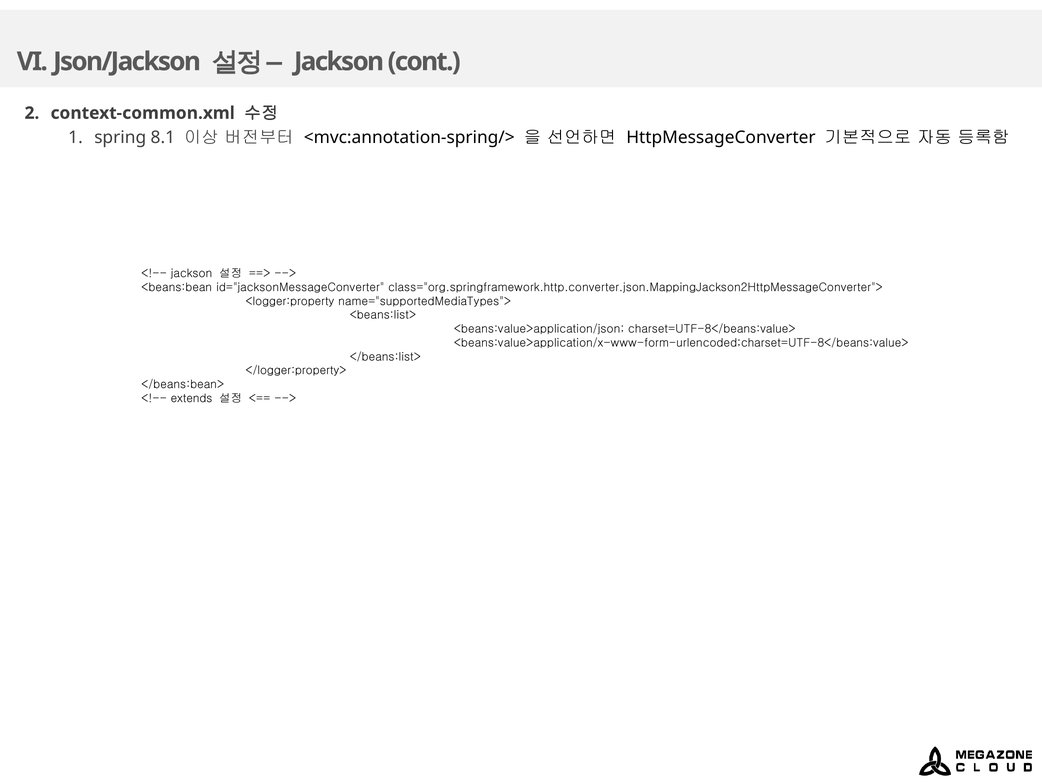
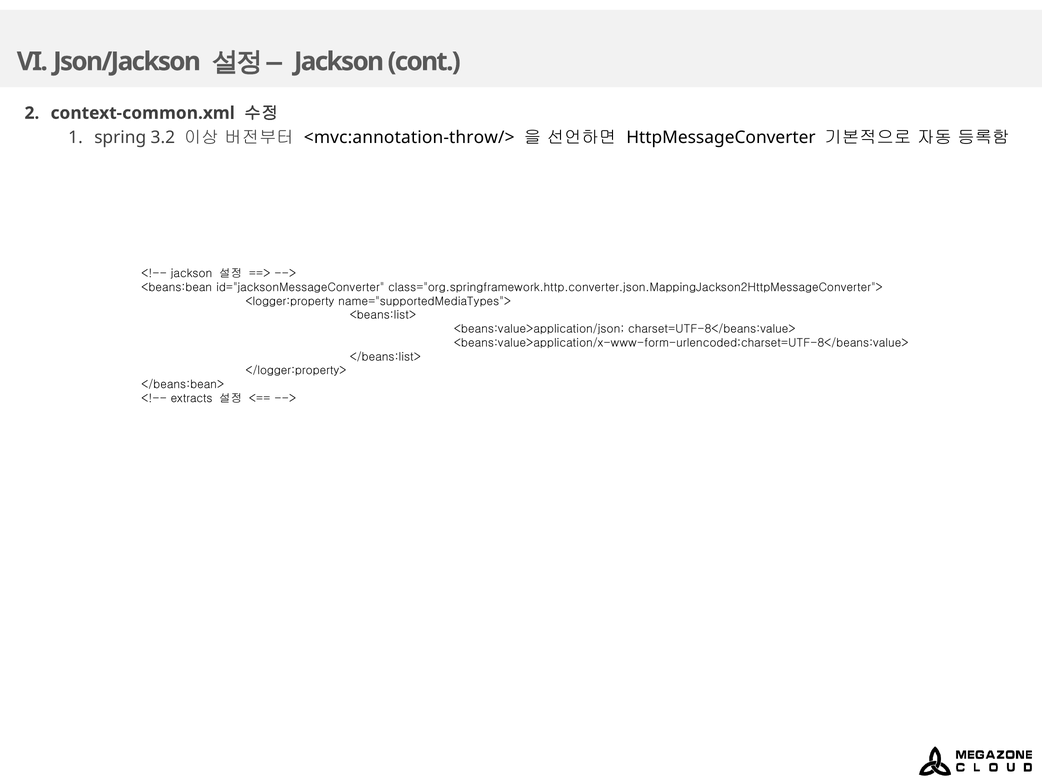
8.1: 8.1 -> 3.2
<mvc:annotation-spring/>: <mvc:annotation-spring/> -> <mvc:annotation-throw/>
extends: extends -> extracts
